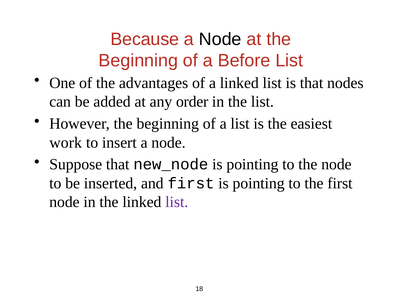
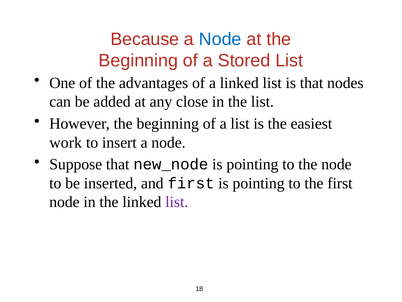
Node at (220, 39) colour: black -> blue
Before: Before -> Stored
order: order -> close
